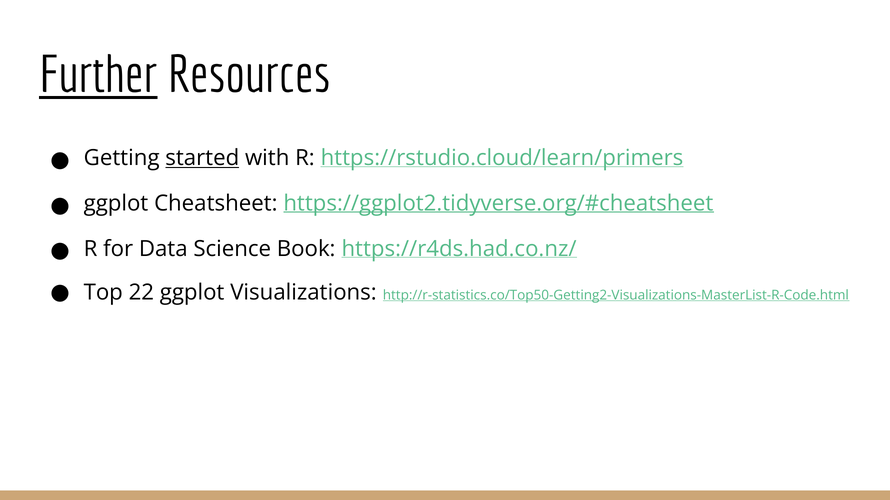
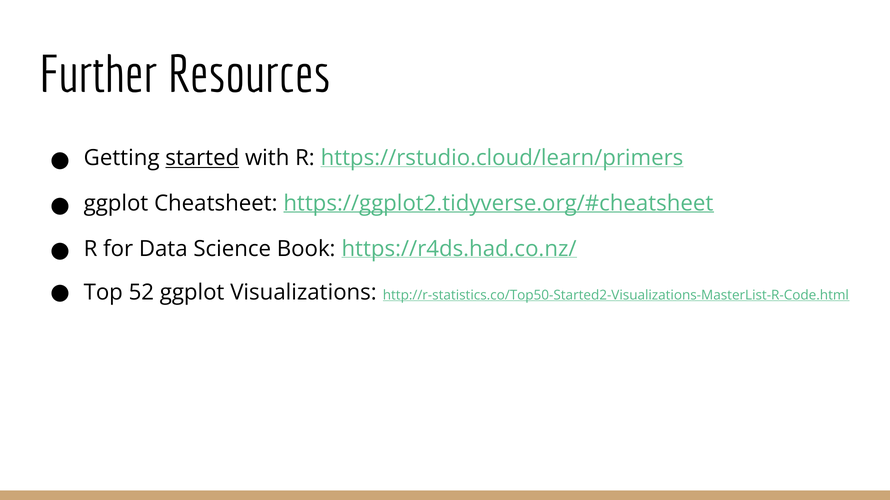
Further underline: present -> none
22: 22 -> 52
http://r-statistics.co/Top50-Getting2-Visualizations-MasterList-R-Code.html: http://r-statistics.co/Top50-Getting2-Visualizations-MasterList-R-Code.html -> http://r-statistics.co/Top50-Started2-Visualizations-MasterList-R-Code.html
